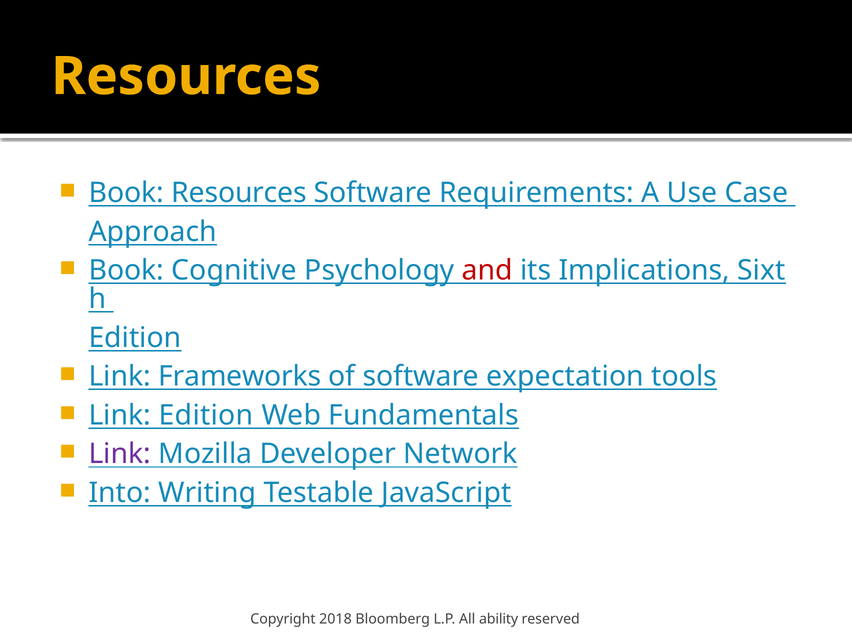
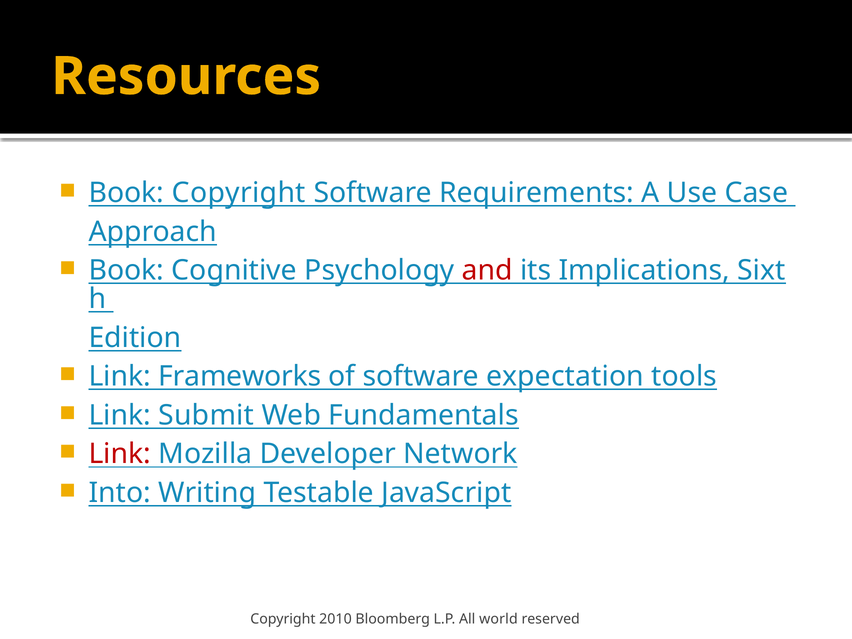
Book Resources: Resources -> Copyright
Link Edition: Edition -> Submit
Link at (120, 454) colour: purple -> red
2018: 2018 -> 2010
ability: ability -> world
